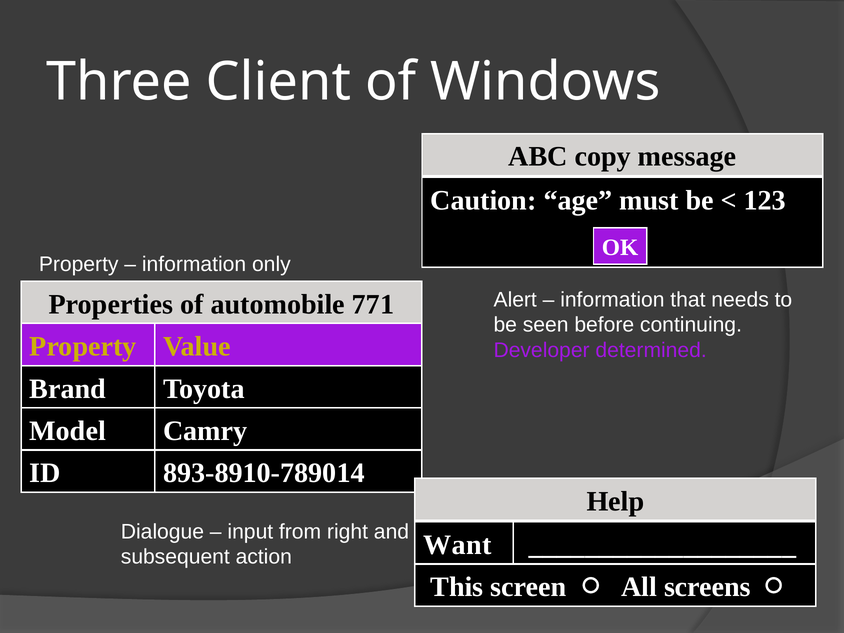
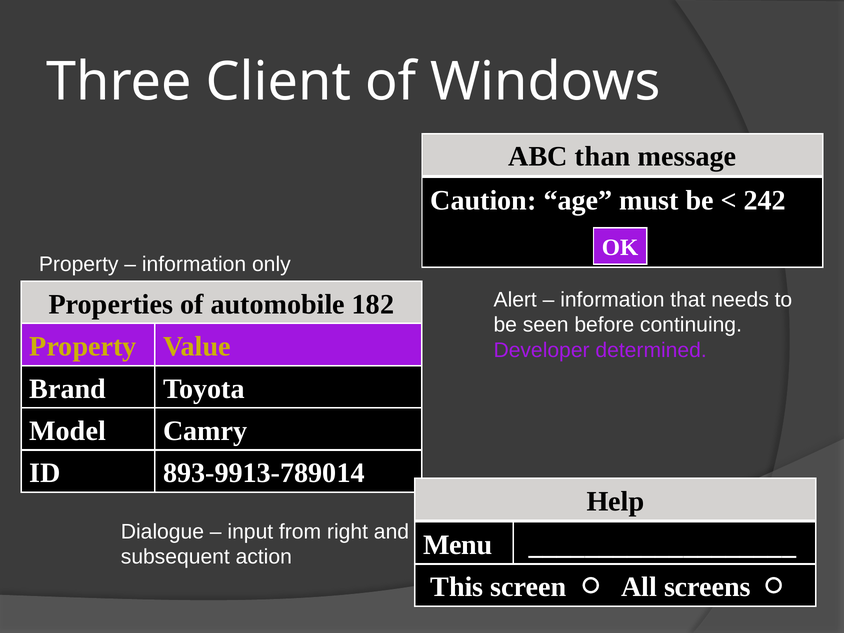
copy: copy -> than
123: 123 -> 242
771: 771 -> 182
893-8910-789014: 893-8910-789014 -> 893-9913-789014
Want: Want -> Menu
